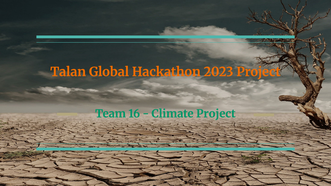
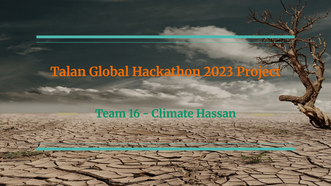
Climate Project: Project -> Hassan
